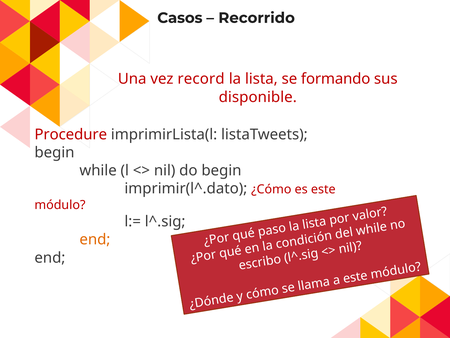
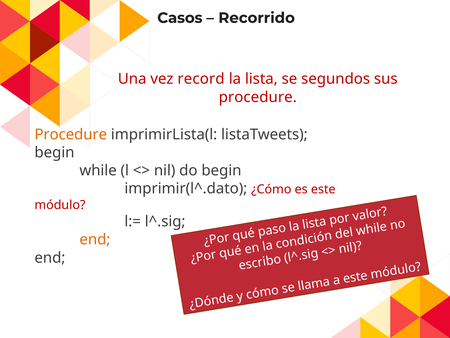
formando: formando -> segundos
disponible at (258, 97): disponible -> procedure
Procedure at (71, 134) colour: red -> orange
